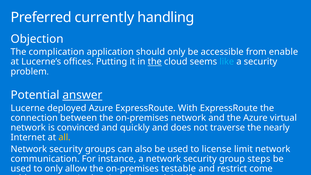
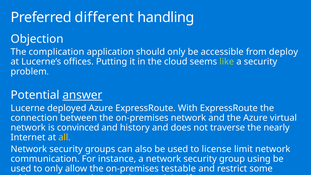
currently: currently -> different
enable: enable -> deploy
the at (155, 62) underline: present -> none
like colour: light blue -> light green
quickly: quickly -> history
steps: steps -> using
come: come -> some
